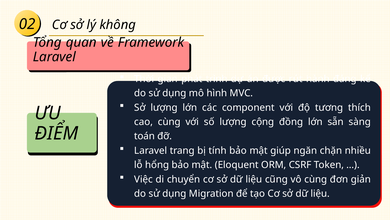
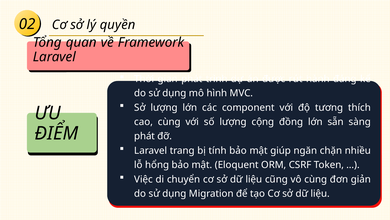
không: không -> quyền
toán at (145, 136): toán -> phát
